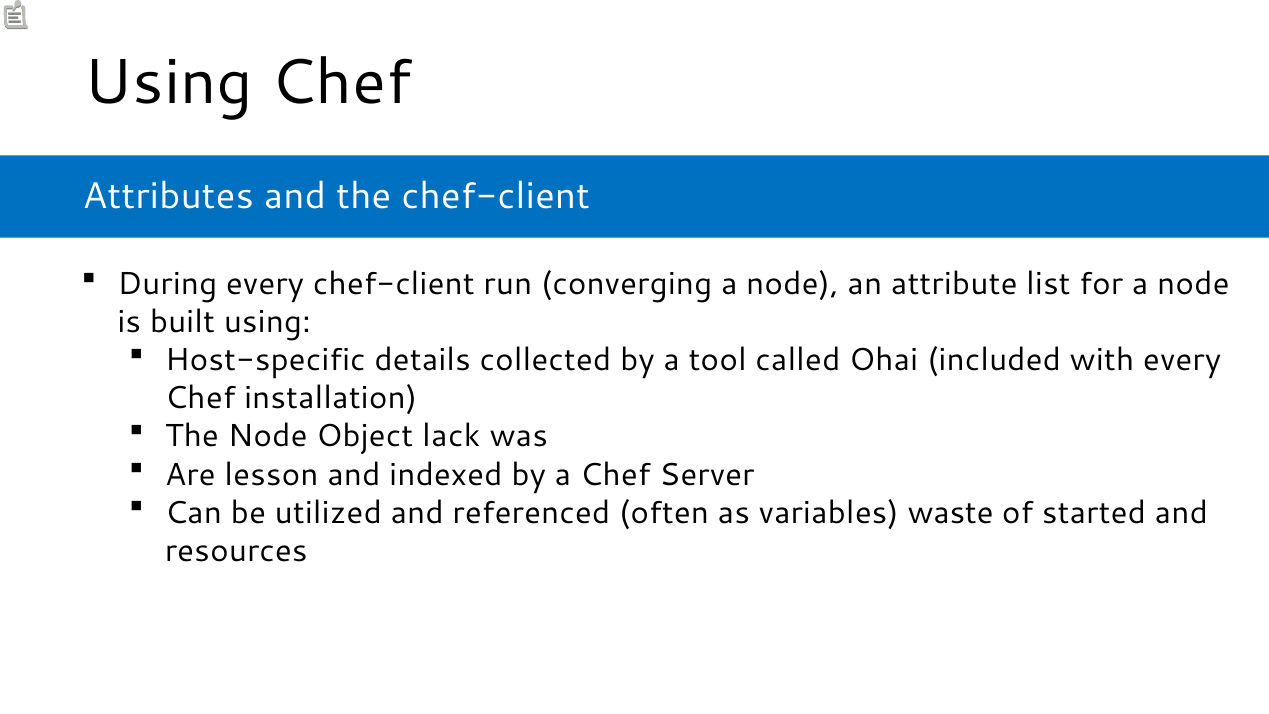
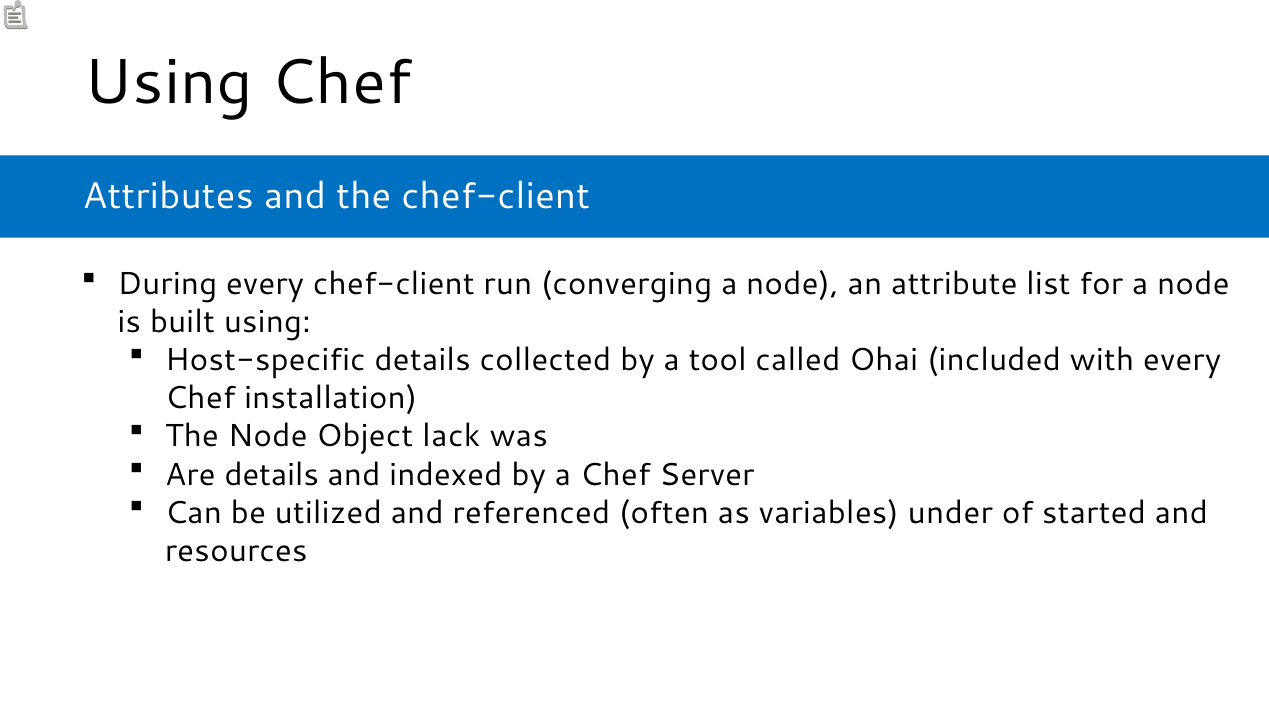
Are lesson: lesson -> details
waste: waste -> under
